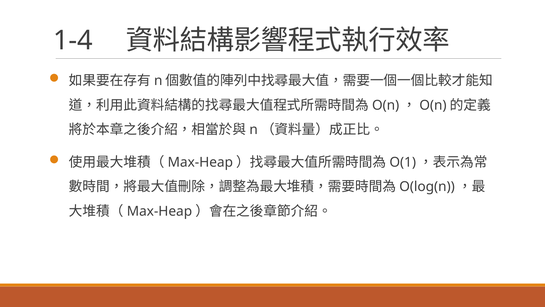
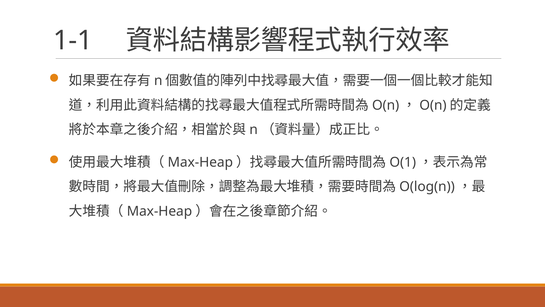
1-4: 1-4 -> 1-1
